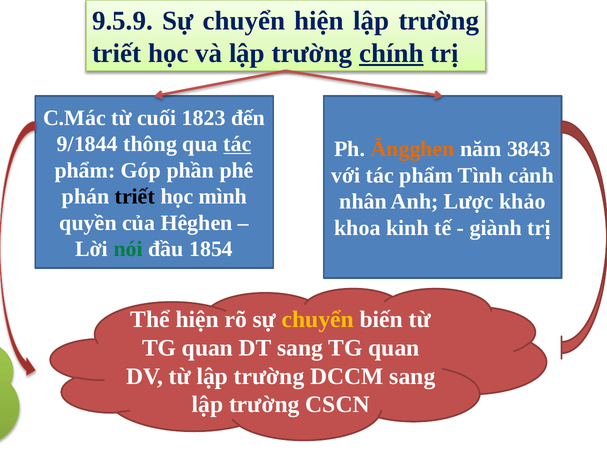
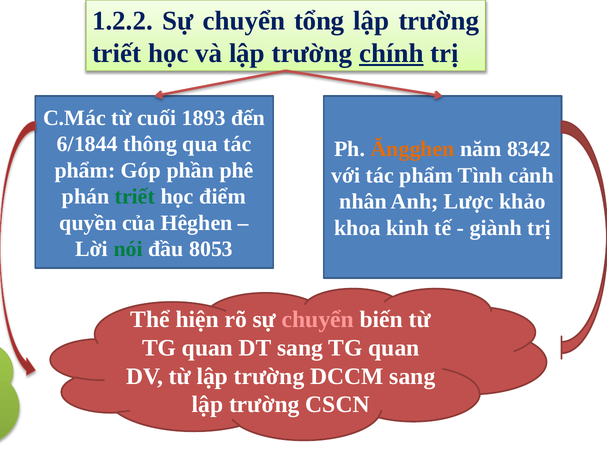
9.5.9: 9.5.9 -> 1.2.2
chuyển hiện: hiện -> tổng
1823: 1823 -> 1893
9/1844: 9/1844 -> 6/1844
tác at (237, 144) underline: present -> none
3843: 3843 -> 8342
triết at (135, 197) colour: black -> green
mình: mình -> điểm
1854: 1854 -> 8053
chuyển at (318, 320) colour: yellow -> pink
